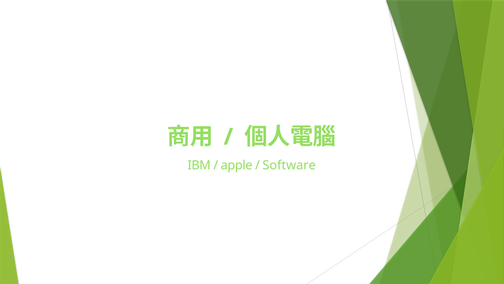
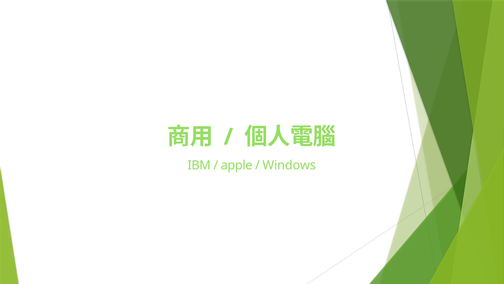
Software: Software -> Windows
